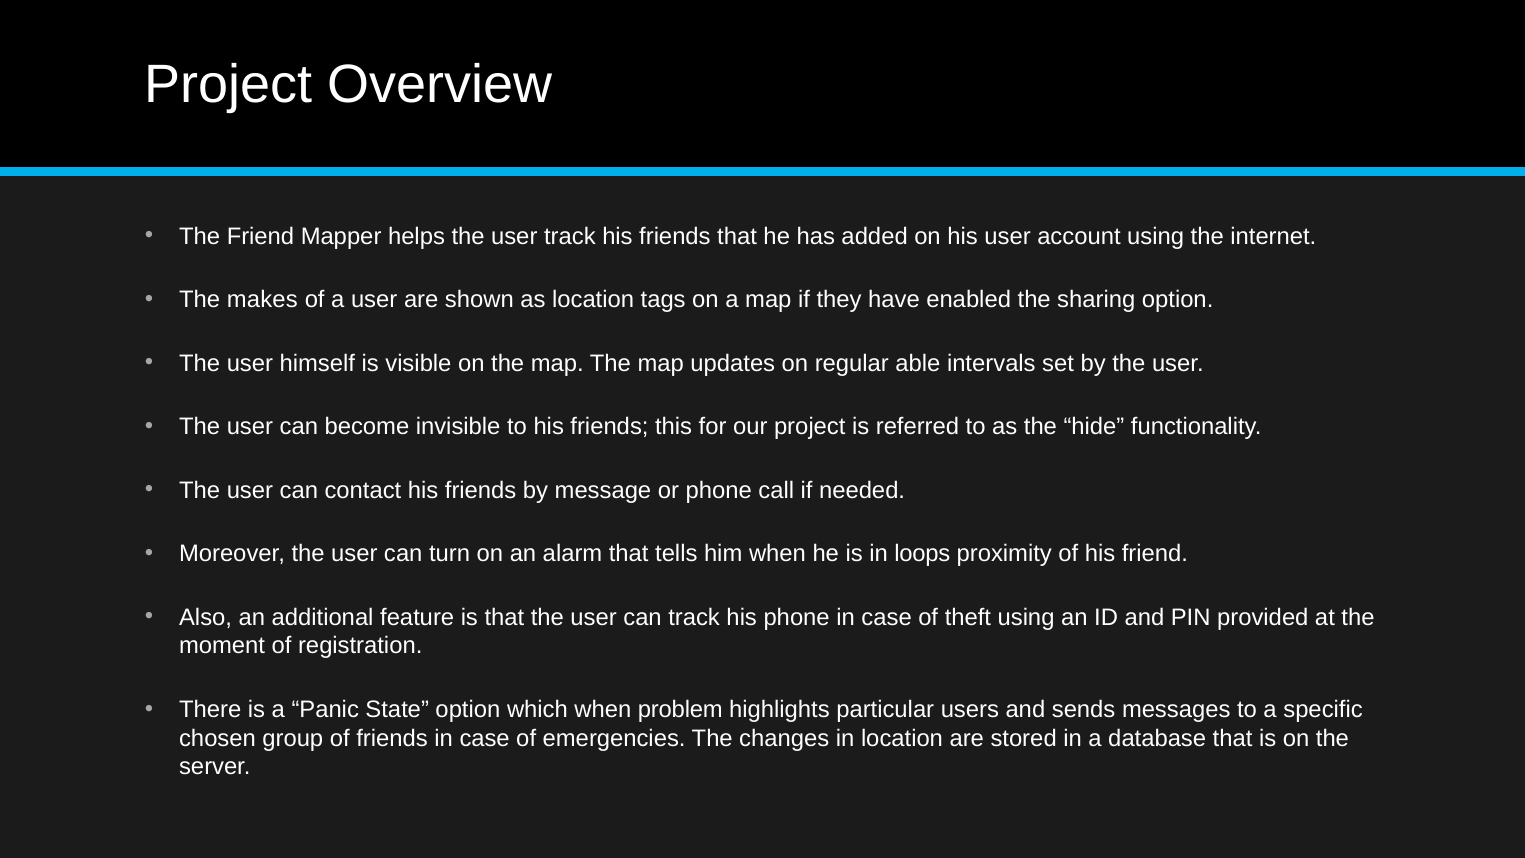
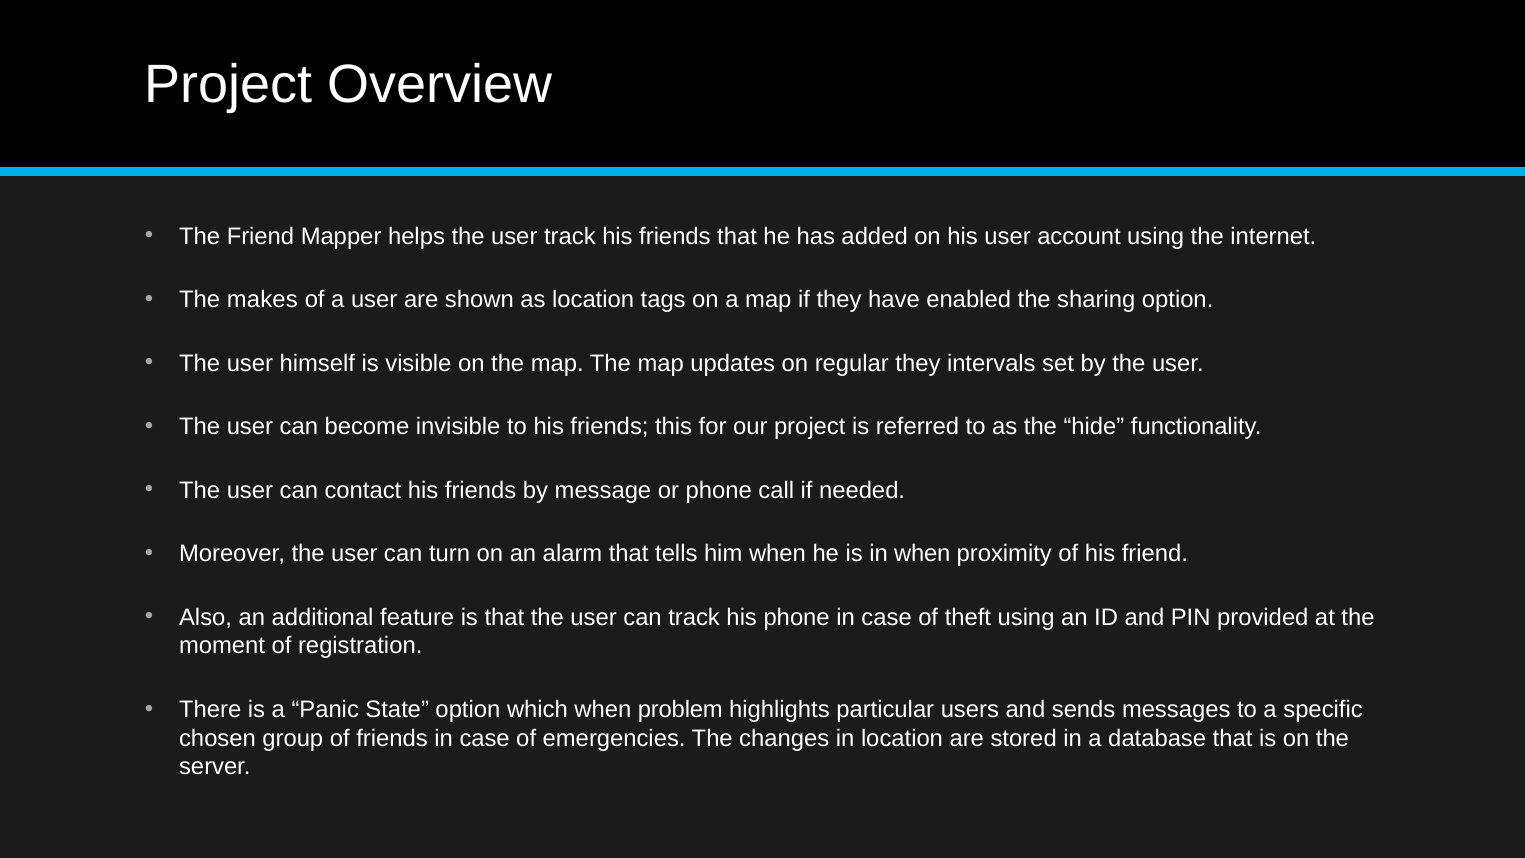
regular able: able -> they
in loops: loops -> when
